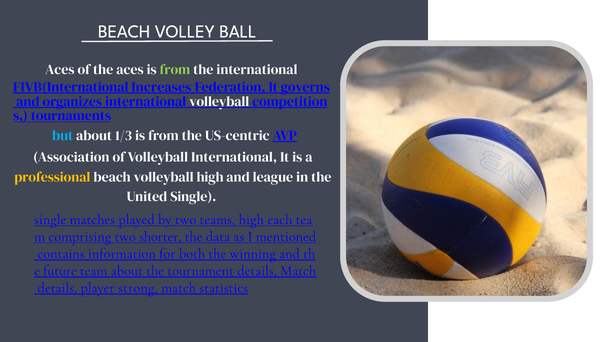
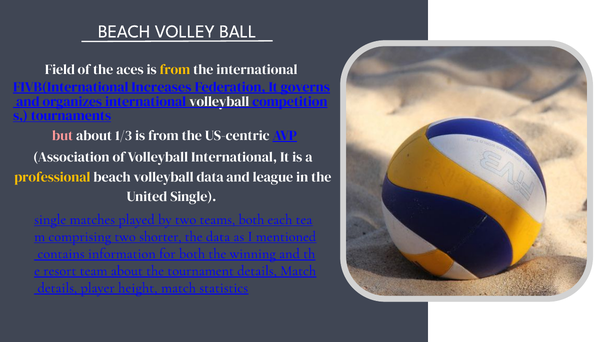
Aces at (60, 70): Aces -> Field
from at (175, 70) colour: light green -> yellow
but colour: light blue -> pink
volleyball high: high -> data
teams high: high -> both
future: future -> resort
strong: strong -> height
